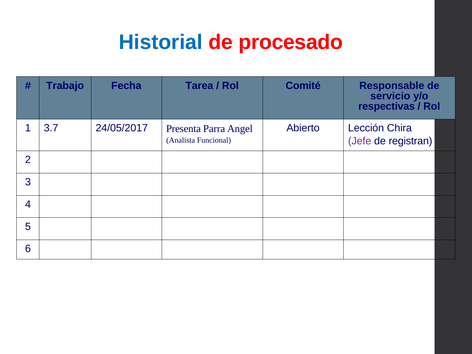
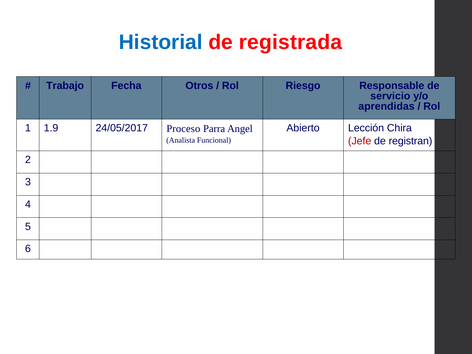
procesado: procesado -> registrada
Tarea: Tarea -> Otros
Comité: Comité -> Riesgo
respectivas: respectivas -> aprendidas
3.7: 3.7 -> 1.9
Presenta: Presenta -> Proceso
Jefe colour: purple -> red
